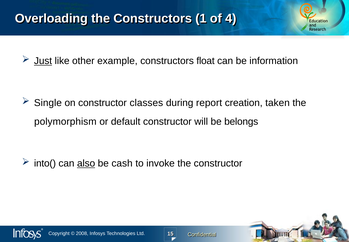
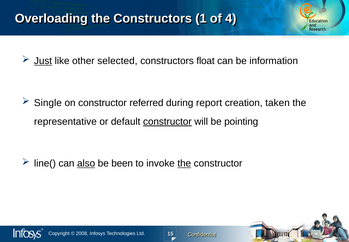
example: example -> selected
classes: classes -> referred
polymorphism: polymorphism -> representative
constructor at (167, 121) underline: none -> present
belongs: belongs -> pointing
into(: into( -> line(
cash: cash -> been
the at (184, 163) underline: none -> present
